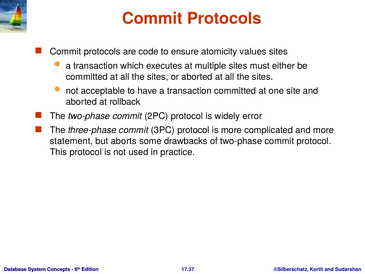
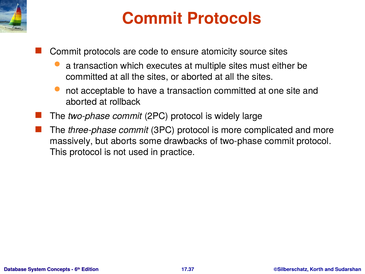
values: values -> source
error: error -> large
statement: statement -> massively
